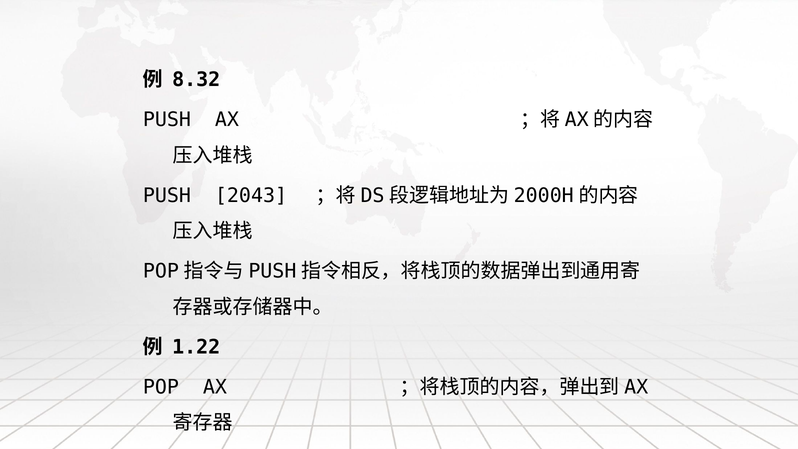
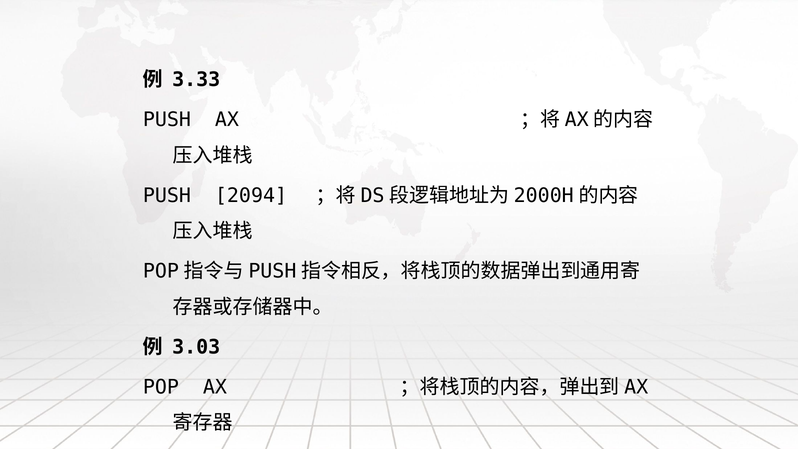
8.32: 8.32 -> 3.33
2043: 2043 -> 2094
1.22: 1.22 -> 3.03
